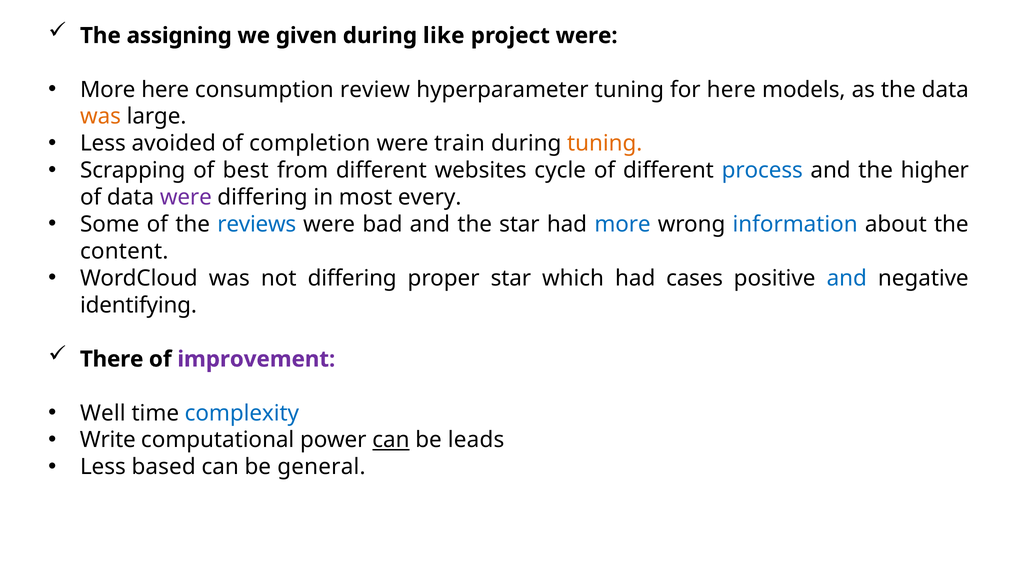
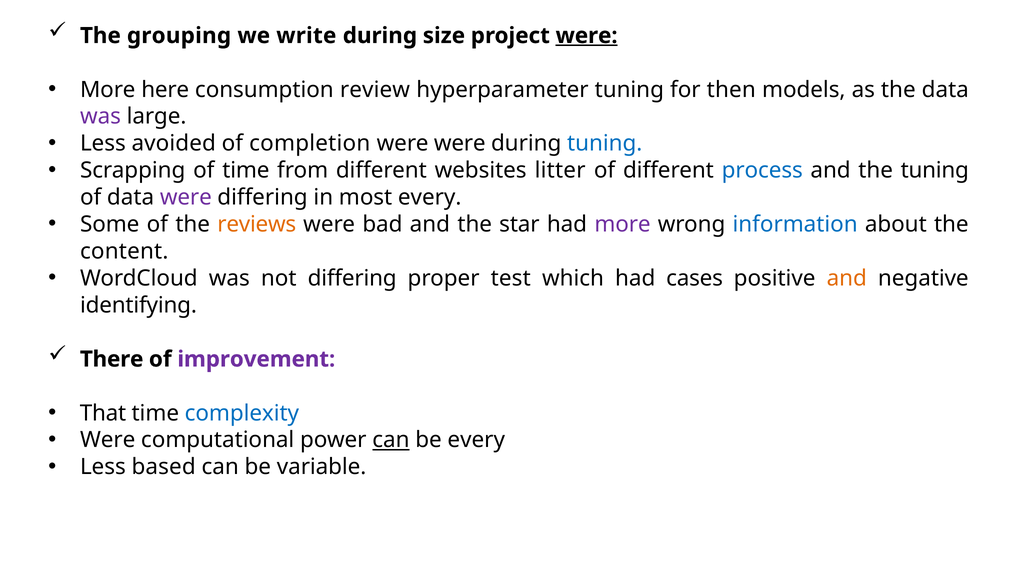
assigning: assigning -> grouping
given: given -> write
like: like -> size
were at (587, 36) underline: none -> present
for here: here -> then
was at (100, 117) colour: orange -> purple
were train: train -> were
tuning at (605, 144) colour: orange -> blue
of best: best -> time
cycle: cycle -> litter
the higher: higher -> tuning
reviews colour: blue -> orange
more at (623, 225) colour: blue -> purple
proper star: star -> test
and at (847, 278) colour: blue -> orange
Well: Well -> That
Write at (108, 440): Write -> Were
be leads: leads -> every
general: general -> variable
